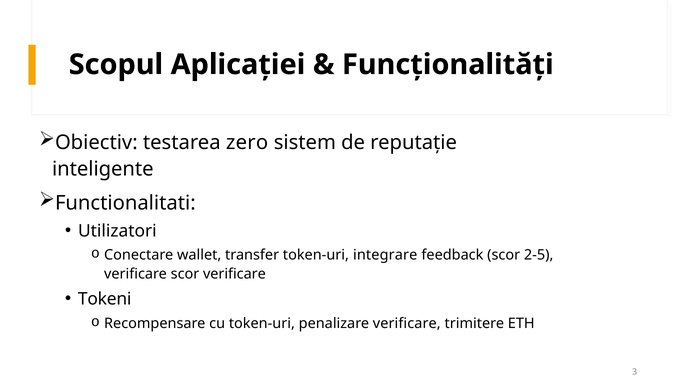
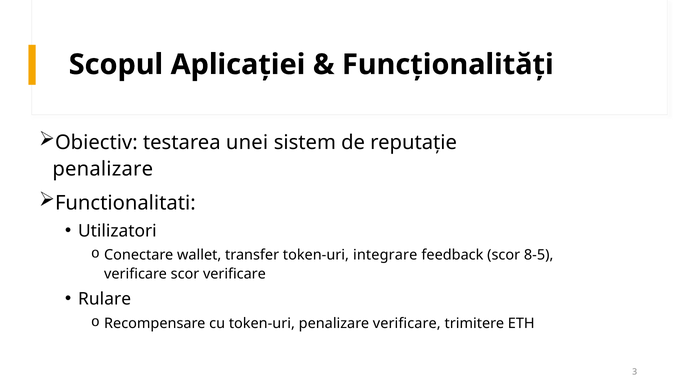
zero: zero -> unei
inteligente at (103, 169): inteligente -> penalizare
2-5: 2-5 -> 8-5
Tokeni: Tokeni -> Rulare
